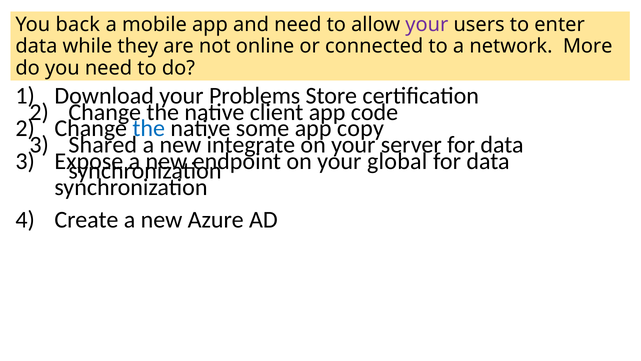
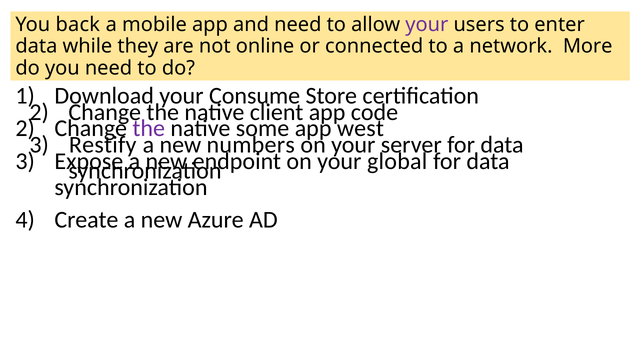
Problems: Problems -> Consume
the at (149, 128) colour: blue -> purple
copy: copy -> west
Shared: Shared -> Restify
integrate: integrate -> numbers
